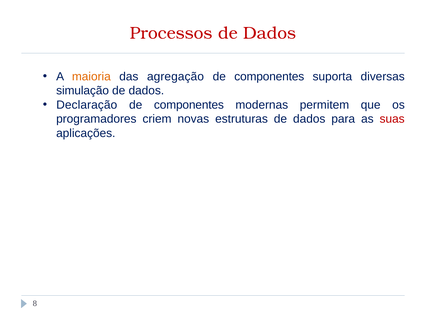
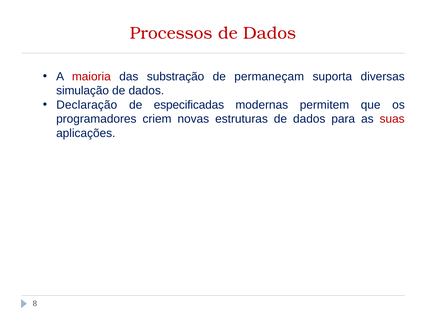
maioria colour: orange -> red
agregação: agregação -> substração
componentes at (269, 77): componentes -> permaneçam
componentes at (189, 105): componentes -> especificadas
